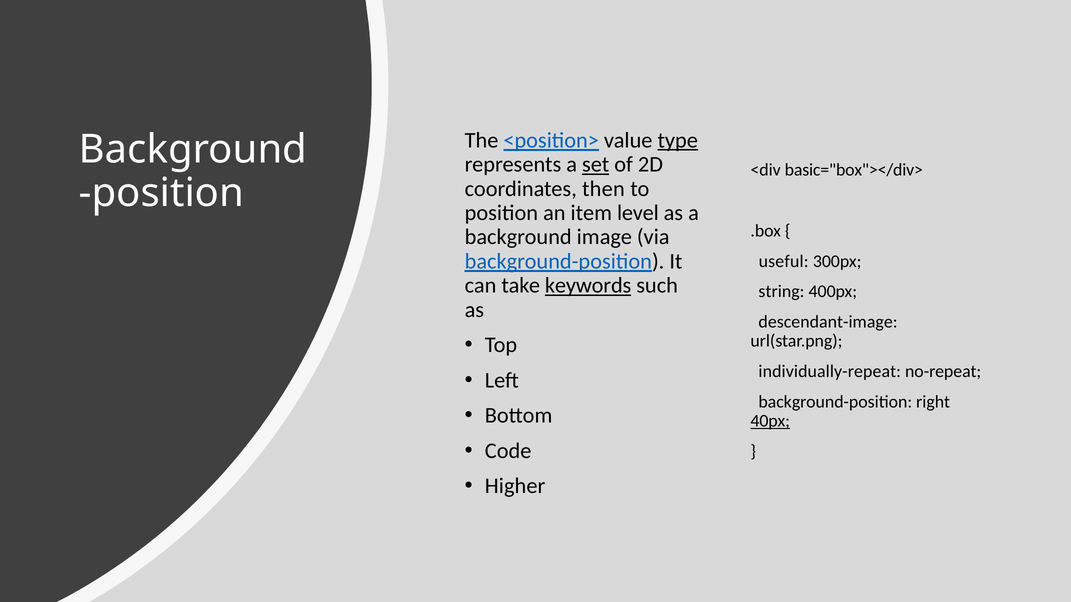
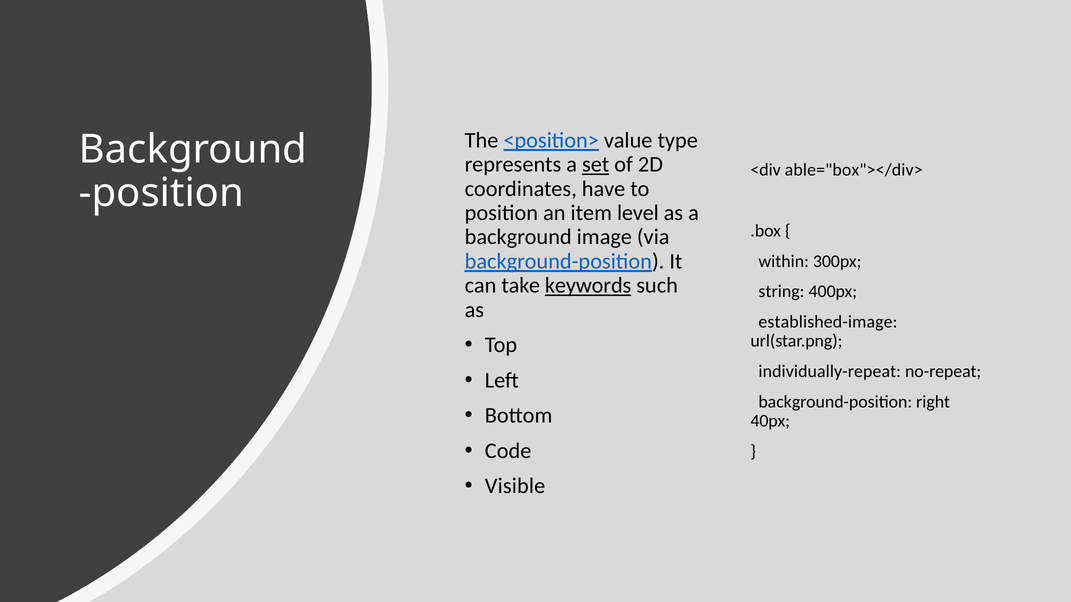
type underline: present -> none
basic="box"></div>: basic="box"></div> -> able="box"></div>
then: then -> have
useful: useful -> within
descendant-image: descendant-image -> established-image
40px underline: present -> none
Higher: Higher -> Visible
